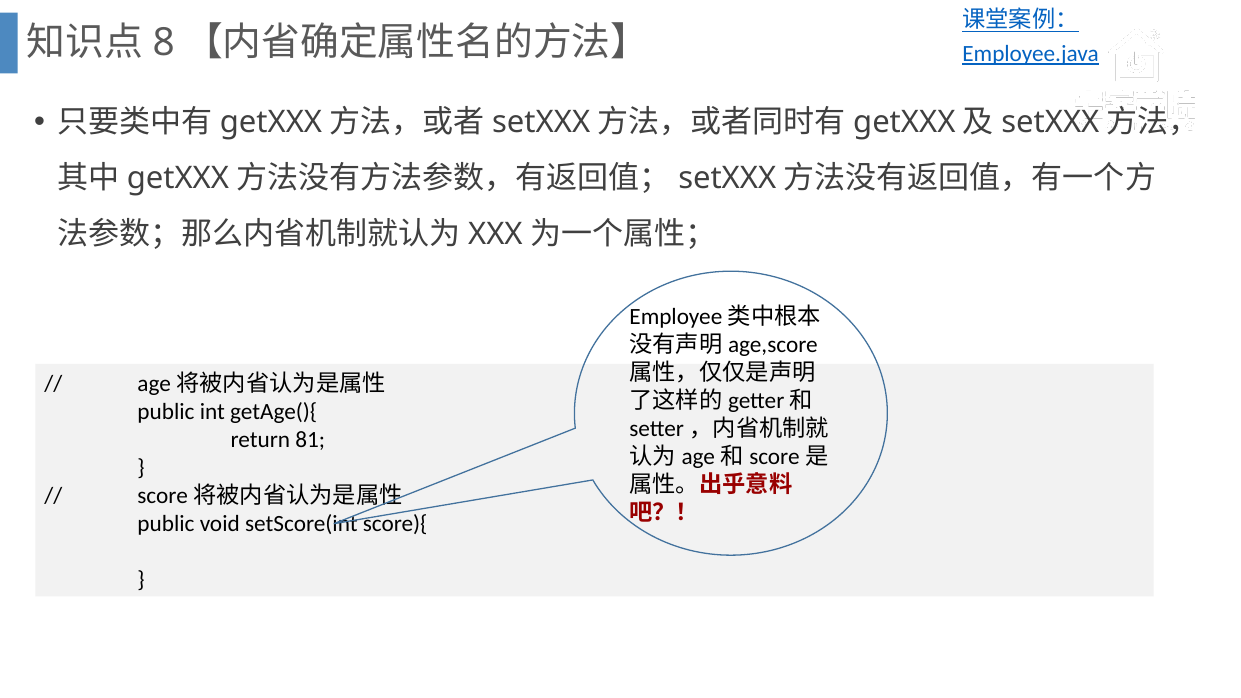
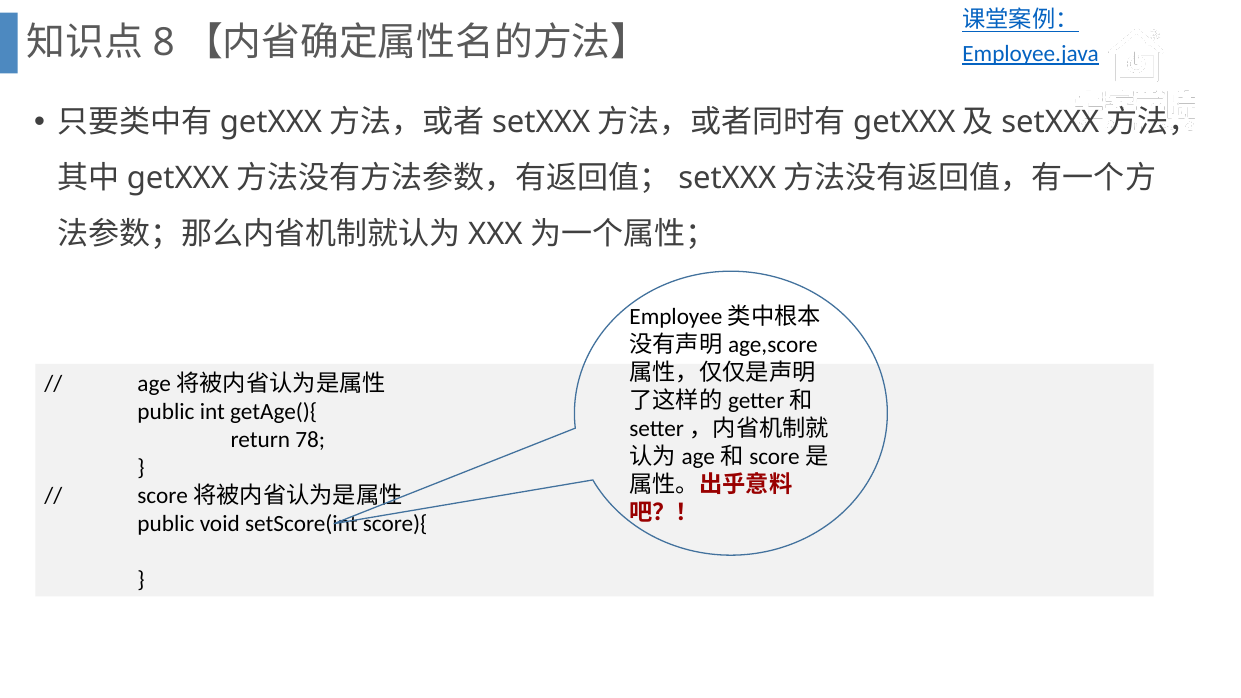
81: 81 -> 78
